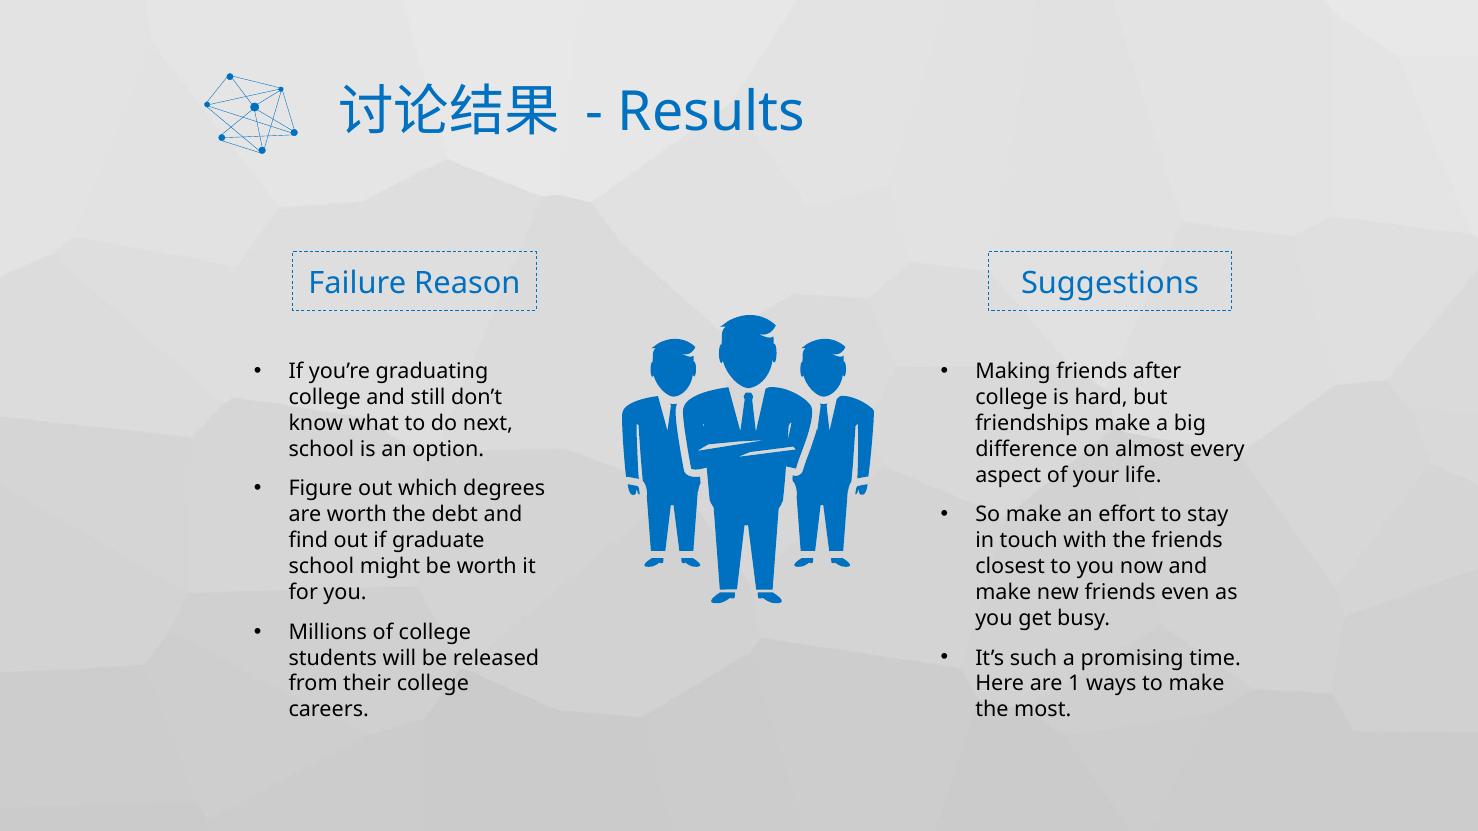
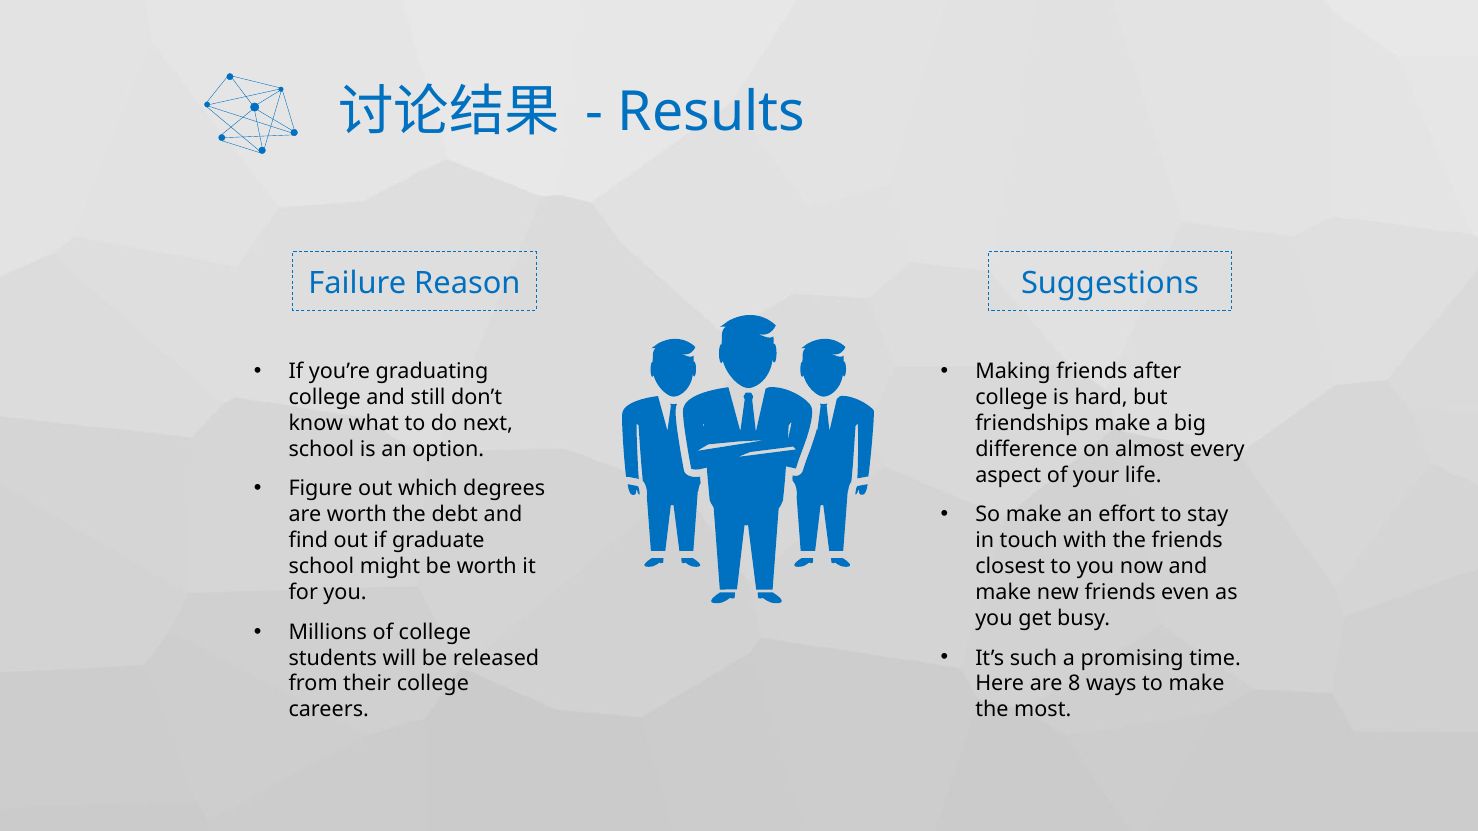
1: 1 -> 8
